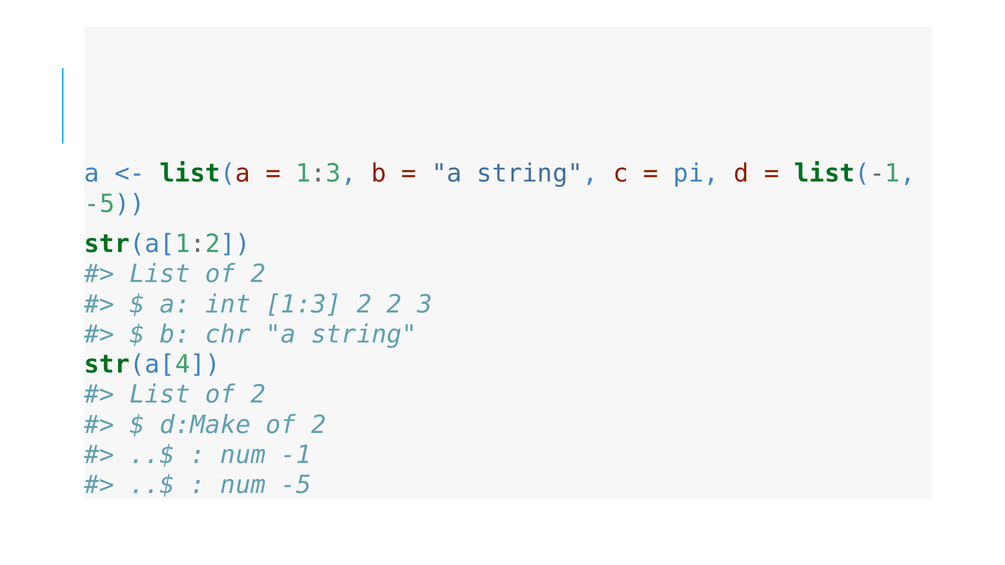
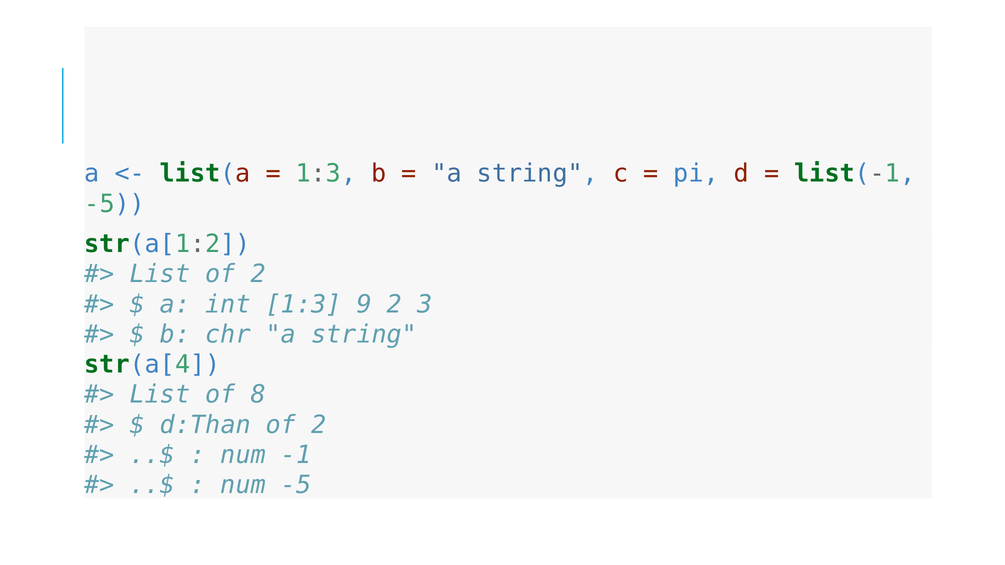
1:3 2: 2 -> 9
2 at (258, 395): 2 -> 8
d:Make: d:Make -> d:Than
